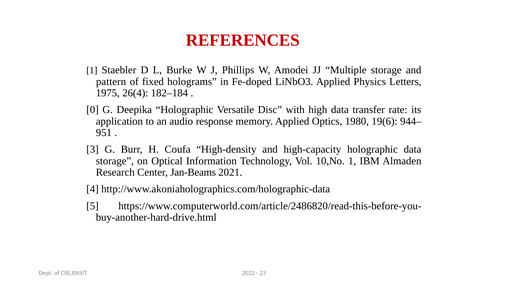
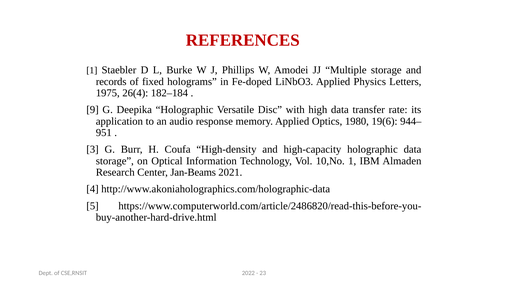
pattern: pattern -> records
0: 0 -> 9
